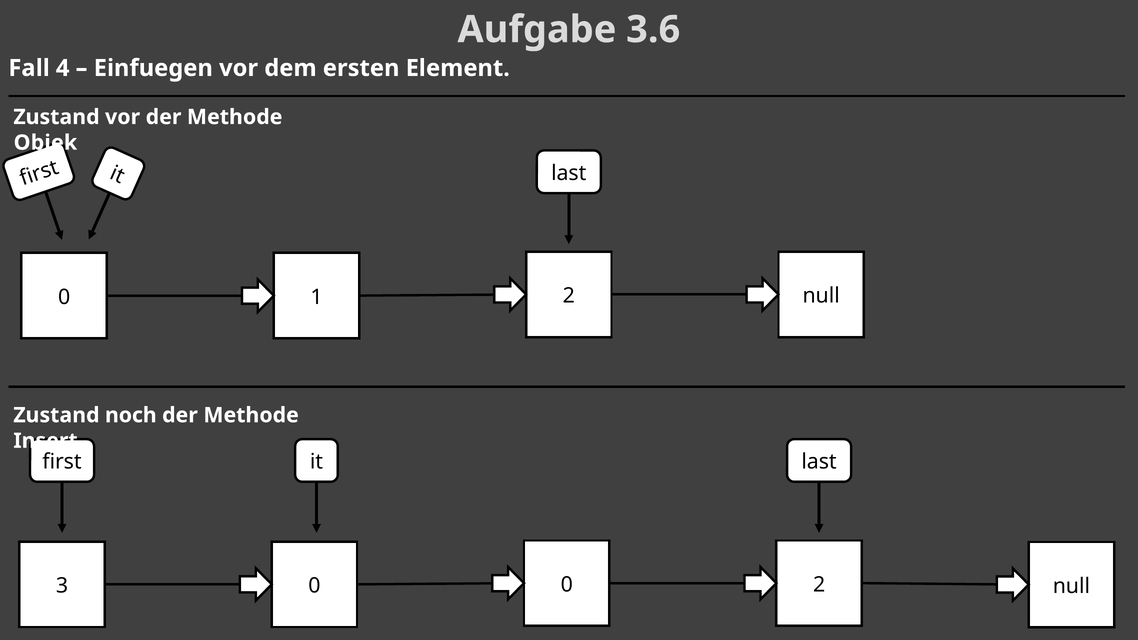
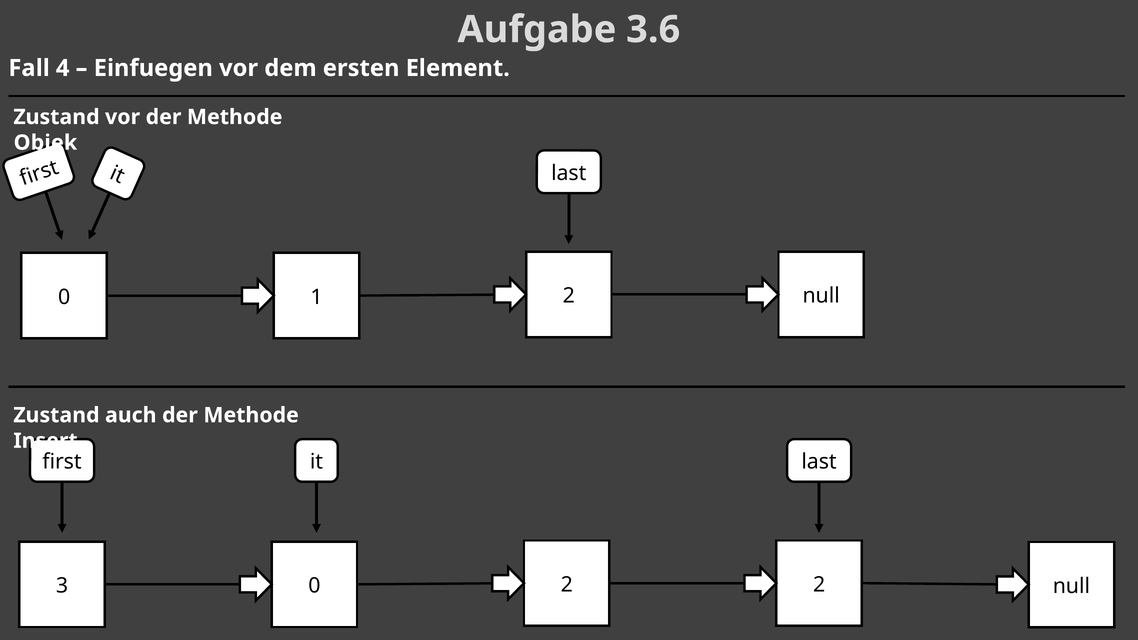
noch: noch -> auch
3 0: 0 -> 2
